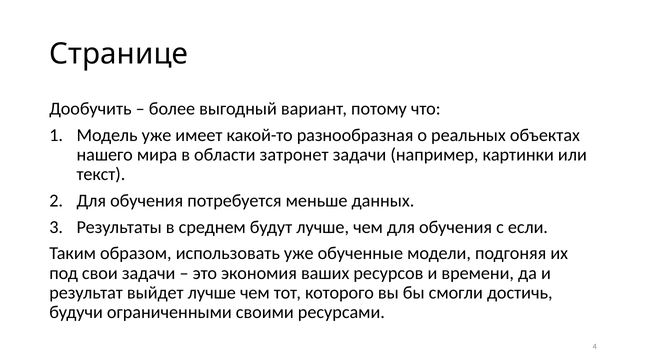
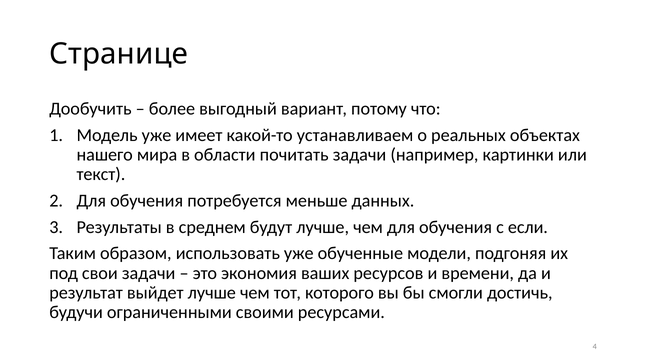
разнообразная: разнообразная -> устанавливаем
затронет: затронет -> почитать
